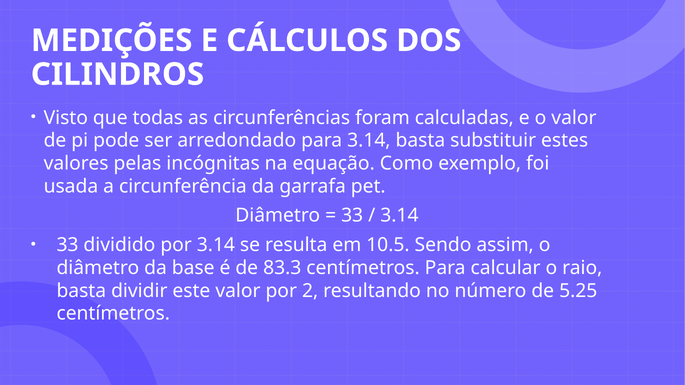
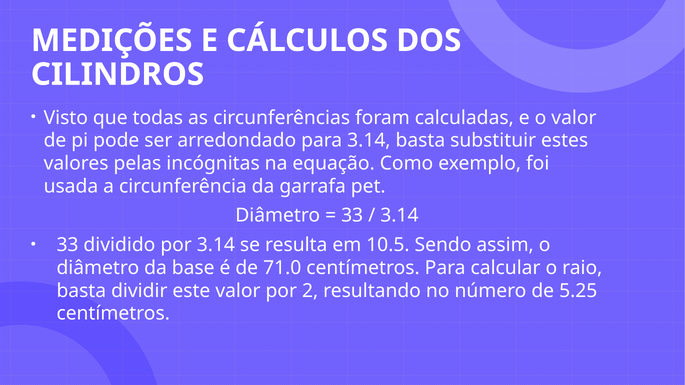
83.3: 83.3 -> 71.0
